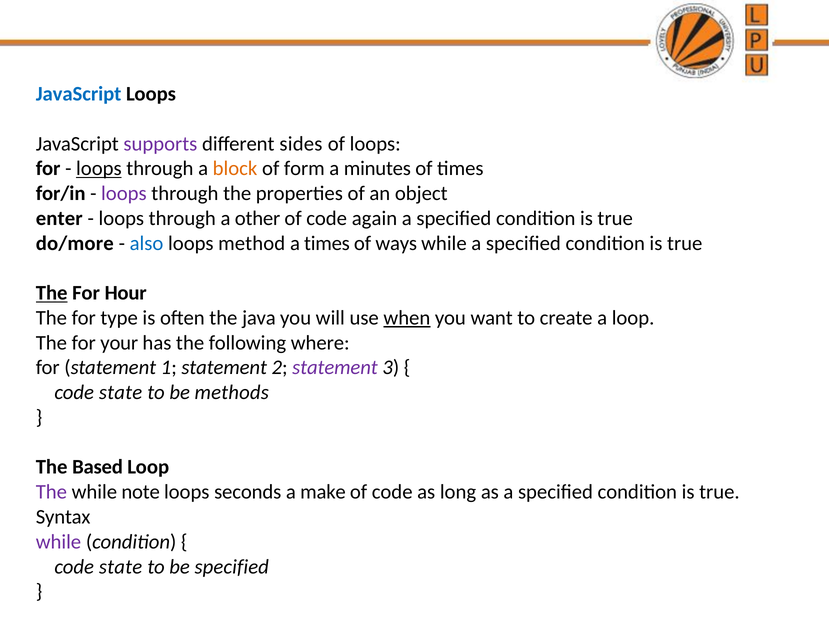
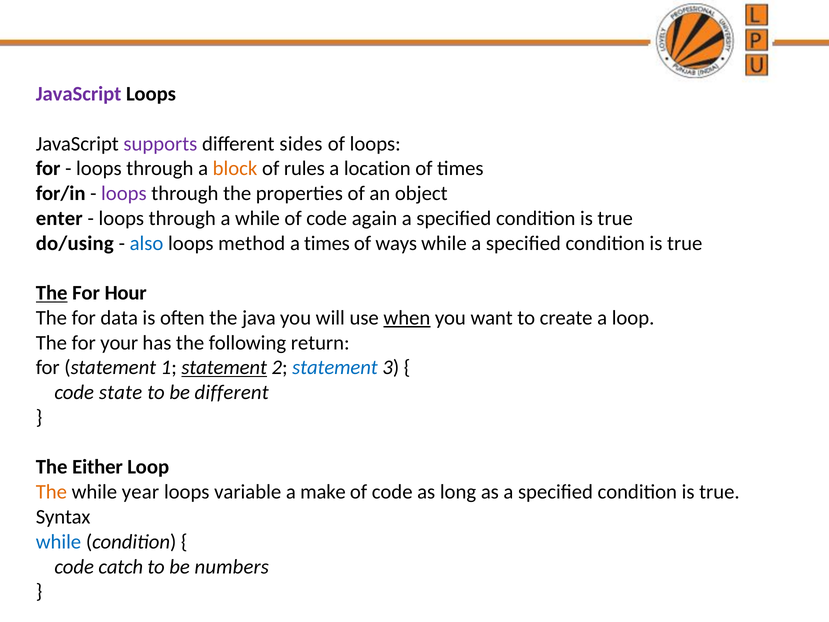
JavaScript at (79, 94) colour: blue -> purple
loops at (99, 169) underline: present -> none
form: form -> rules
minutes: minutes -> location
a other: other -> while
do/more: do/more -> do/using
type: type -> data
where: where -> return
statement at (224, 367) underline: none -> present
statement at (335, 367) colour: purple -> blue
be methods: methods -> different
Based: Based -> Either
The at (51, 492) colour: purple -> orange
note: note -> year
seconds: seconds -> variable
while at (58, 542) colour: purple -> blue
state at (121, 566): state -> catch
be specified: specified -> numbers
